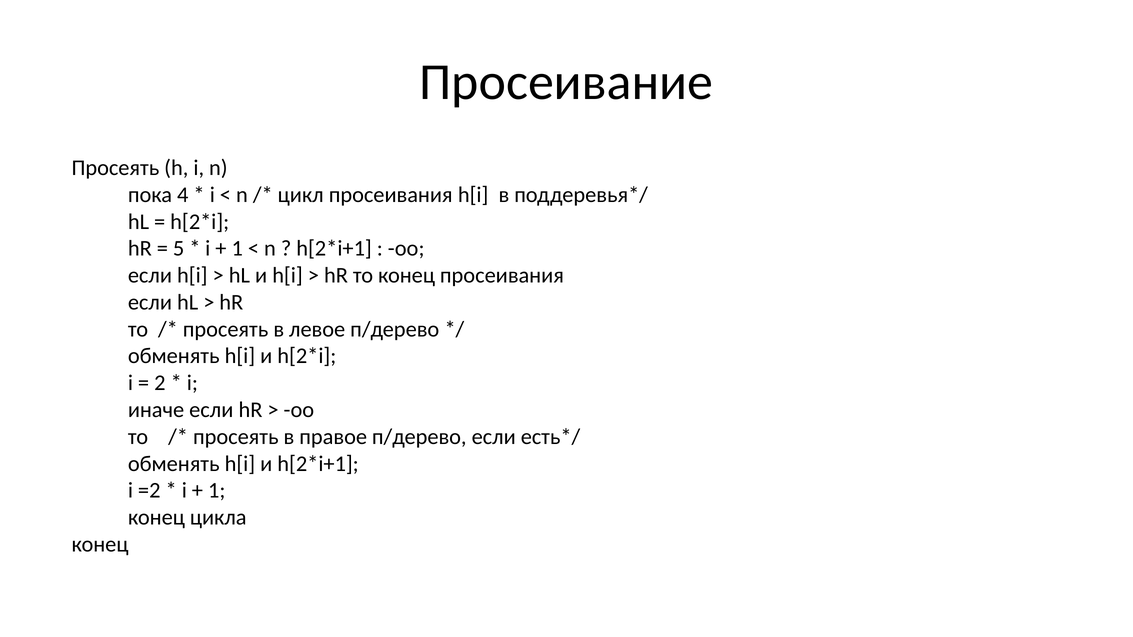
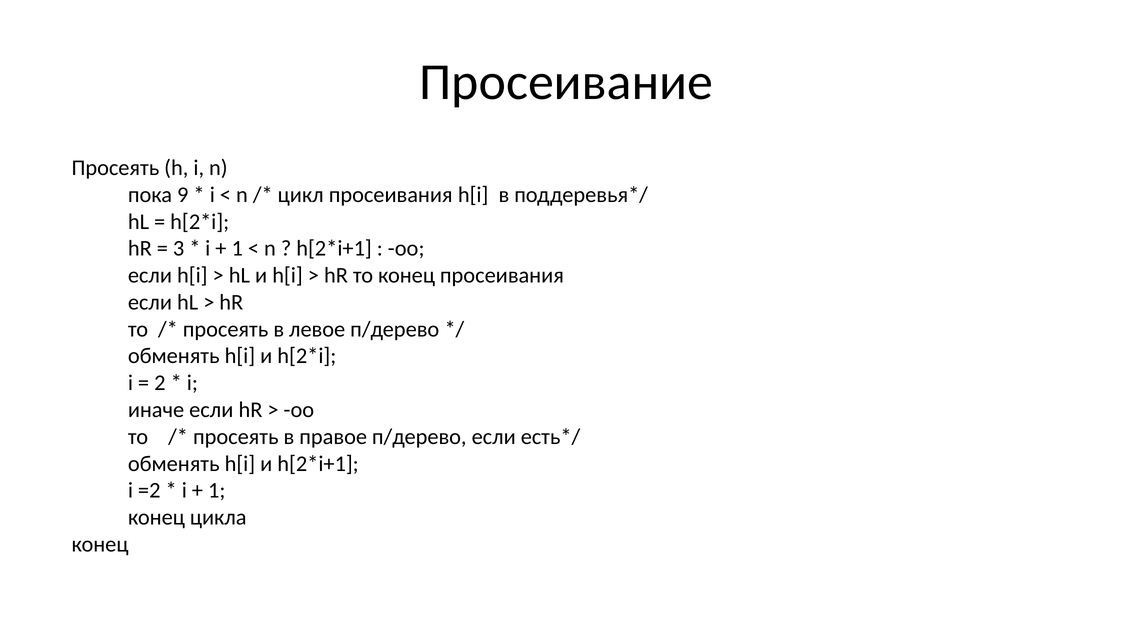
4: 4 -> 9
5: 5 -> 3
